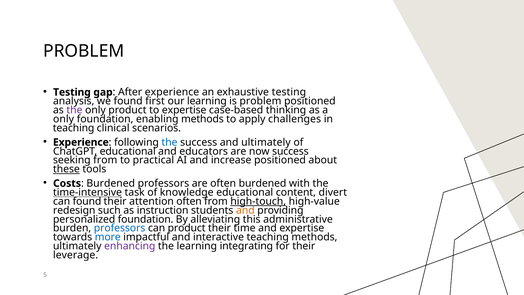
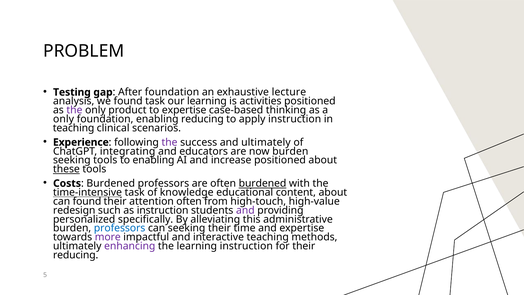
After experience: experience -> foundation
exhaustive testing: testing -> lecture
found first: first -> task
is problem: problem -> activities
enabling methods: methods -> reducing
apply challenges: challenges -> instruction
the at (170, 142) colour: blue -> purple
ChatGPT educational: educational -> integrating
now success: success -> burden
seeking from: from -> tools
to practical: practical -> enabling
burdened at (262, 183) underline: none -> present
content divert: divert -> about
high-touch underline: present -> none
and at (245, 210) colour: orange -> purple
personalized foundation: foundation -> specifically
can product: product -> seeking
more colour: blue -> purple
learning integrating: integrating -> instruction
leverage at (76, 255): leverage -> reducing
